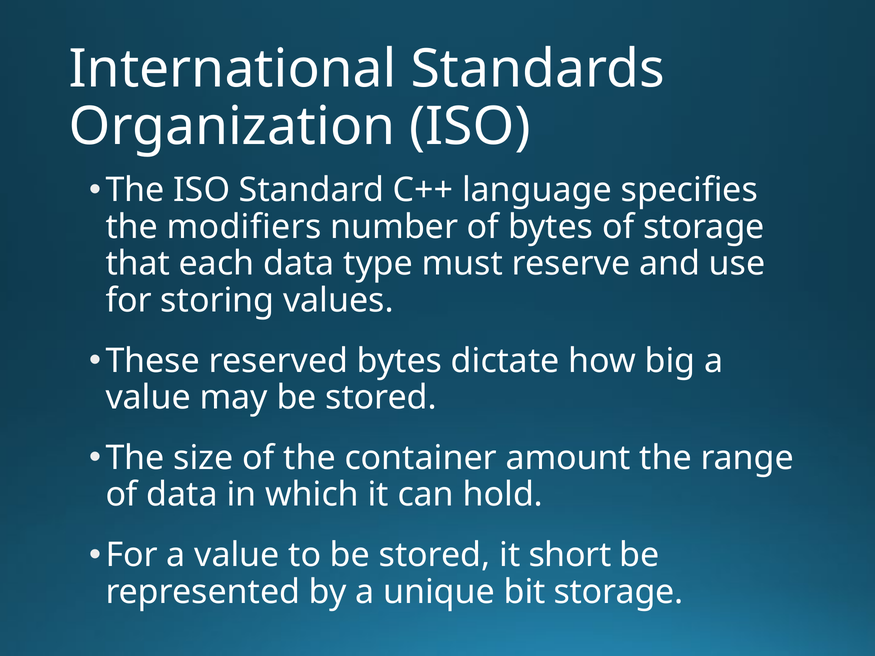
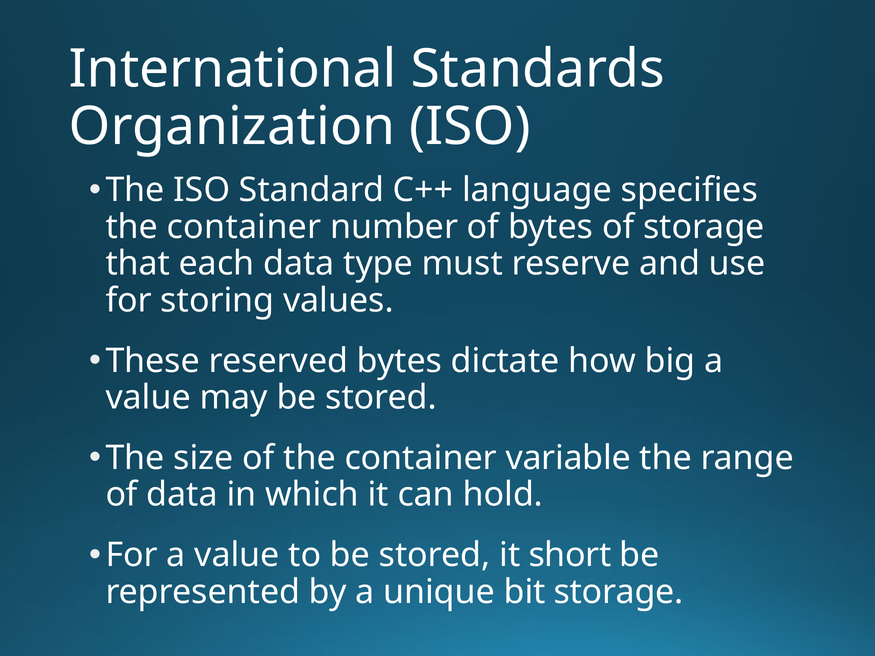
modifiers at (244, 227): modifiers -> container
amount: amount -> variable
